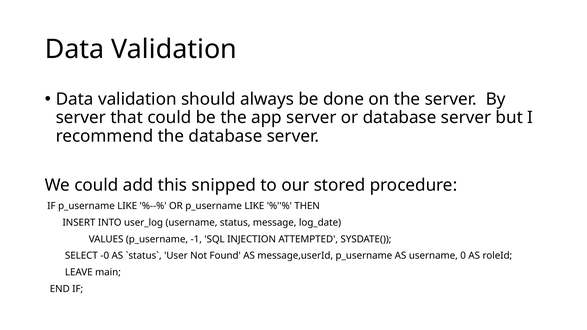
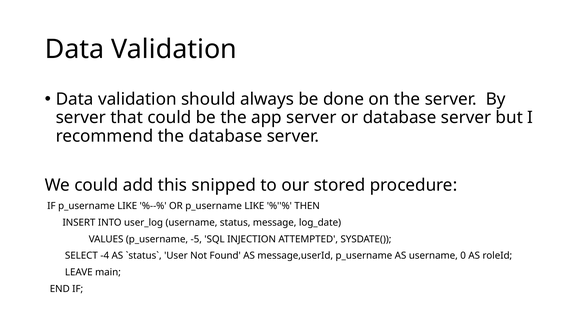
-1: -1 -> -5
-0: -0 -> -4
